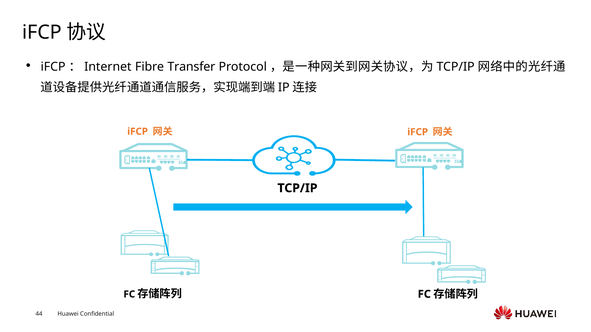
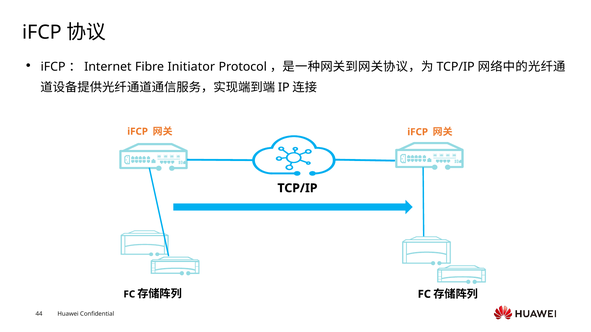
Transfer: Transfer -> Initiator
